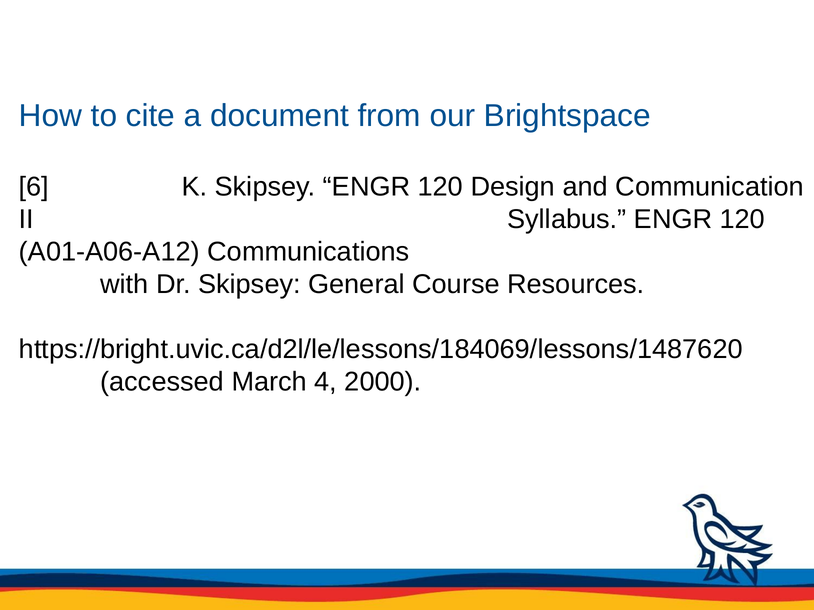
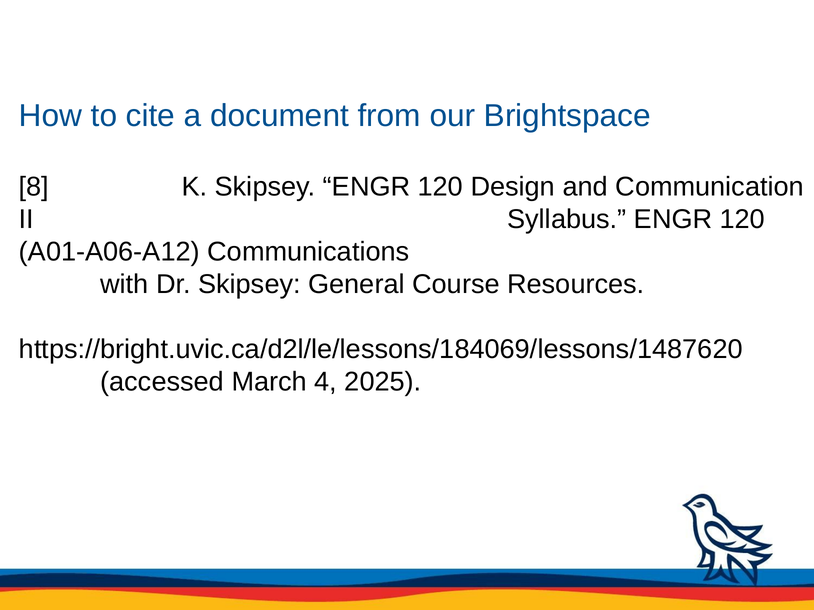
6: 6 -> 8
2000: 2000 -> 2025
